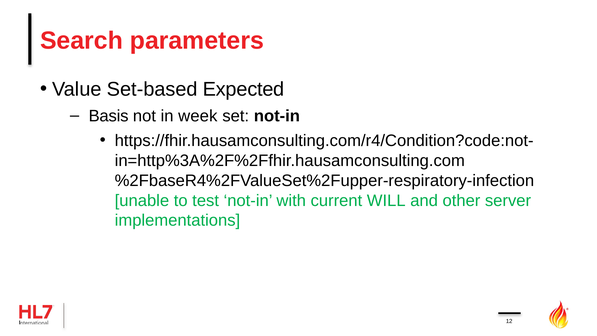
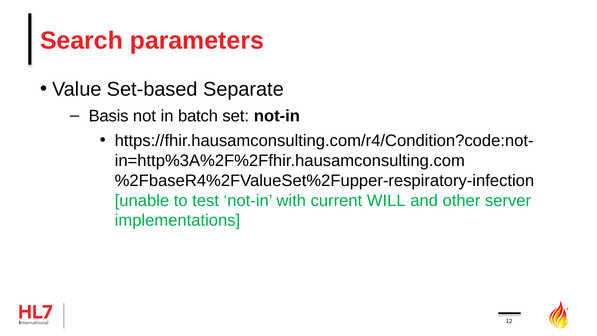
Expected: Expected -> Separate
week: week -> batch
